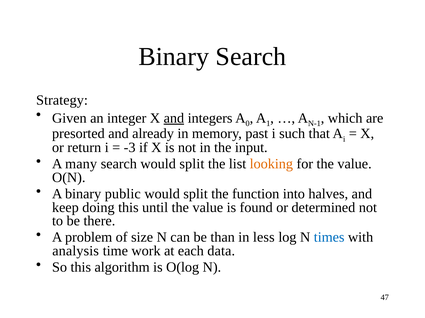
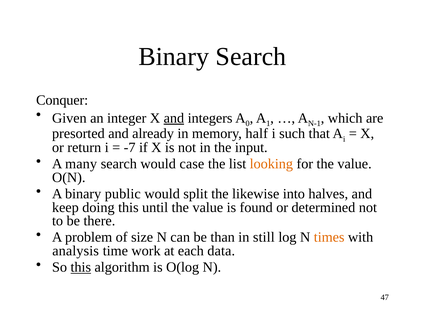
Strategy: Strategy -> Conquer
past: past -> half
-3: -3 -> -7
search would split: split -> case
function: function -> likewise
less: less -> still
times colour: blue -> orange
this at (81, 268) underline: none -> present
